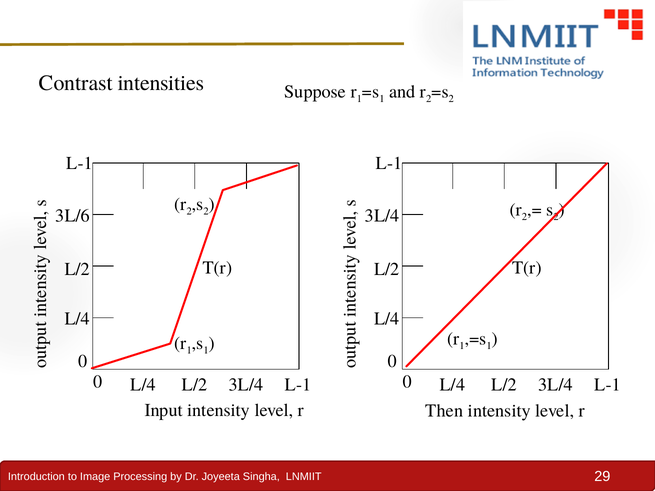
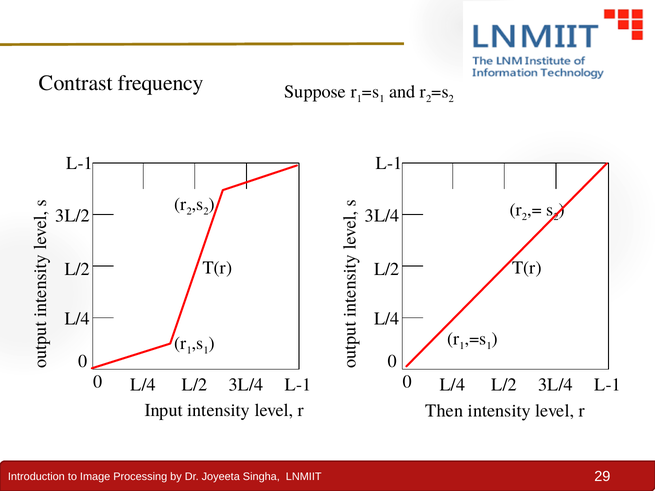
intensities: intensities -> frequency
3L/6: 3L/6 -> 3L/2
